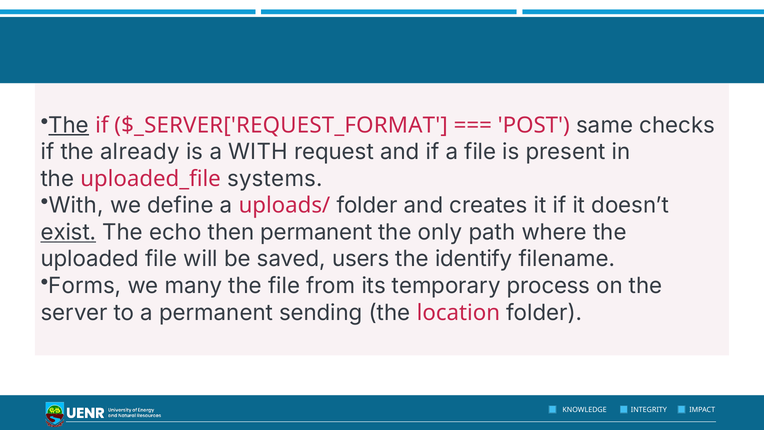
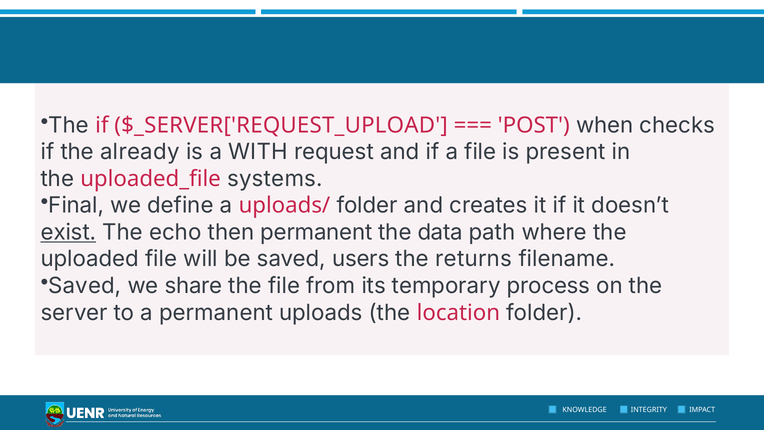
The at (69, 125) underline: present -> none
$_SERVER['REQUEST_FORMAT: $_SERVER['REQUEST_FORMAT -> $_SERVER['REQUEST_UPLOAD
same: same -> when
With at (76, 205): With -> Final
only: only -> data
identify: identify -> returns
Forms at (85, 286): Forms -> Saved
many: many -> share
sending: sending -> uploads
